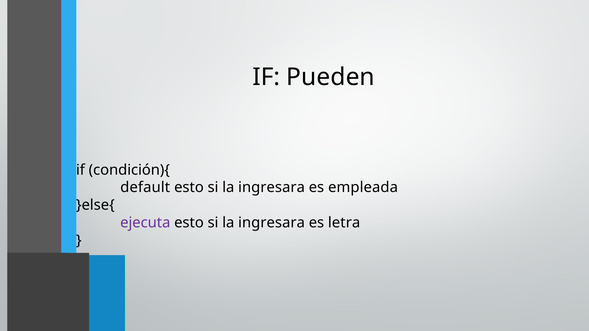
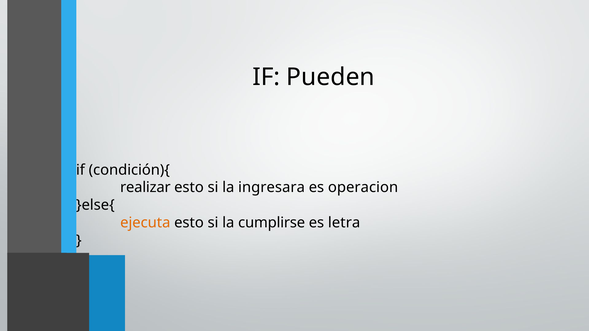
default: default -> realizar
empleada: empleada -> operacion
ejecuta colour: purple -> orange
ingresara at (272, 223): ingresara -> cumplirse
